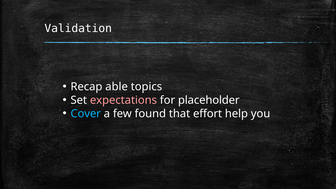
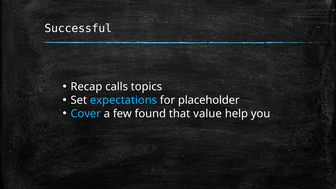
Validation: Validation -> Successful
able: able -> calls
expectations colour: pink -> light blue
effort: effort -> value
